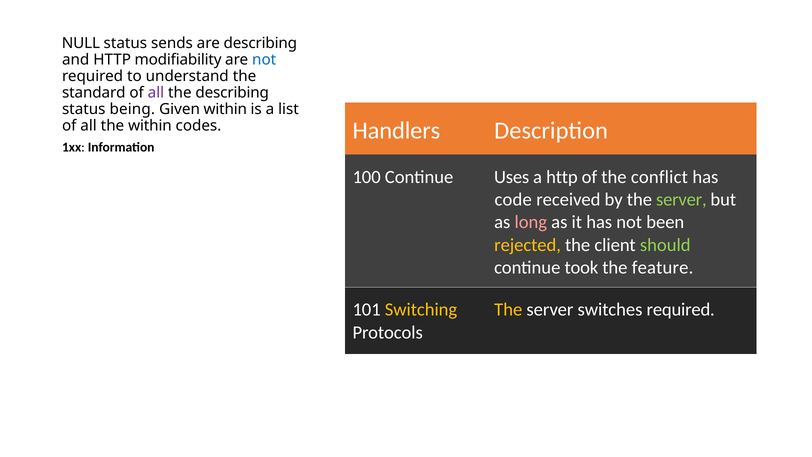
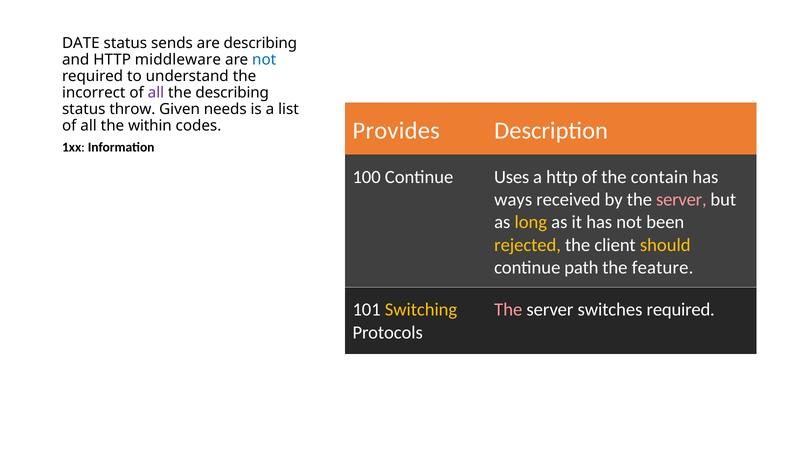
NULL: NULL -> DATE
modifiability: modifiability -> middleware
standard: standard -> incorrect
being: being -> throw
Given within: within -> needs
Handlers: Handlers -> Provides
conflict: conflict -> contain
code: code -> ways
server at (681, 199) colour: light green -> pink
long colour: pink -> yellow
should colour: light green -> yellow
took: took -> path
The at (508, 310) colour: yellow -> pink
